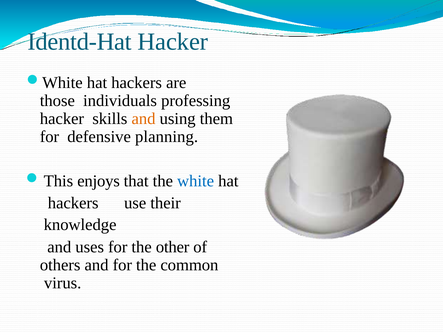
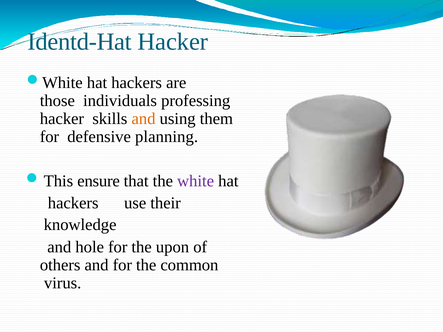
enjoys: enjoys -> ensure
white colour: blue -> purple
uses: uses -> hole
other: other -> upon
